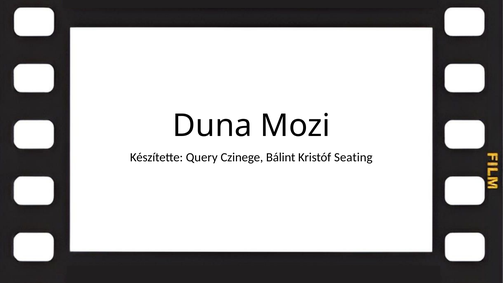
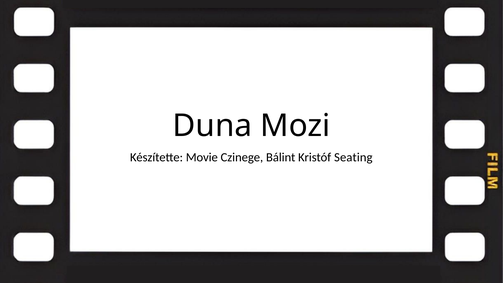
Query: Query -> Movie
